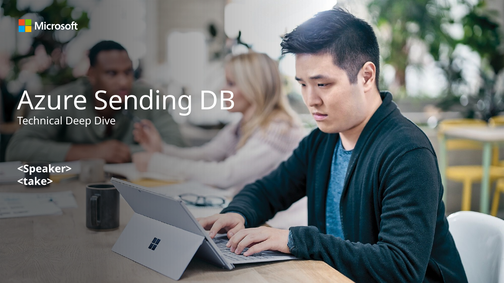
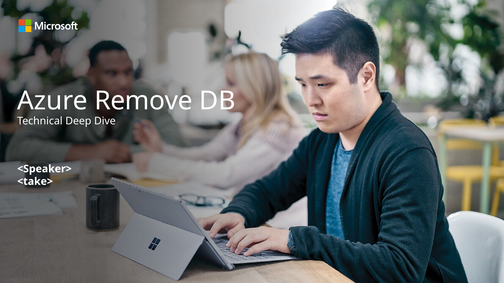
Sending: Sending -> Remove
